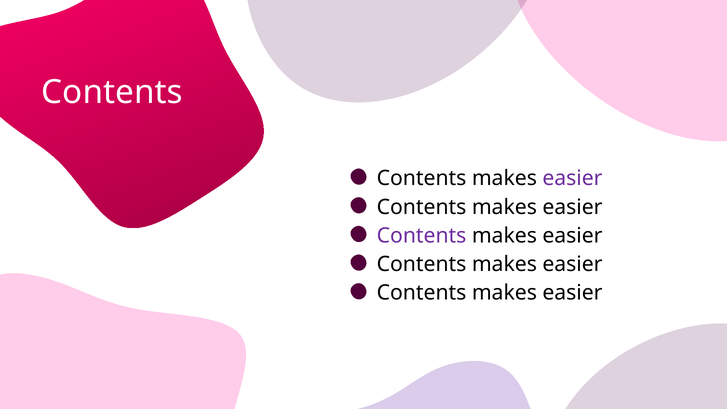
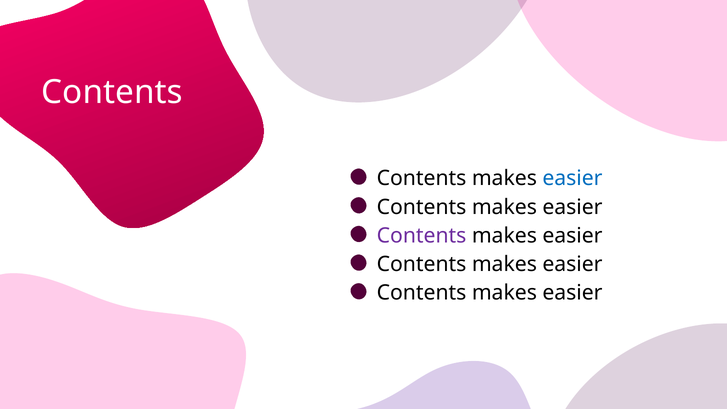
easier at (572, 178) colour: purple -> blue
